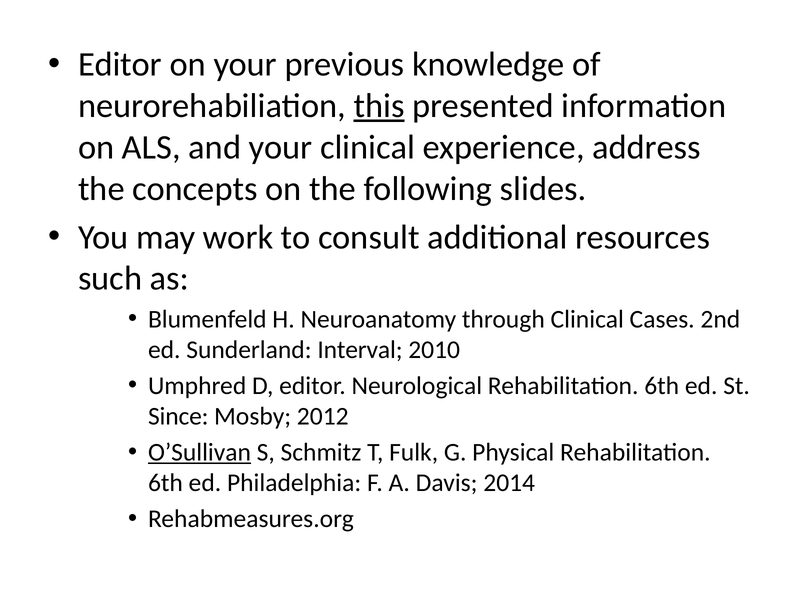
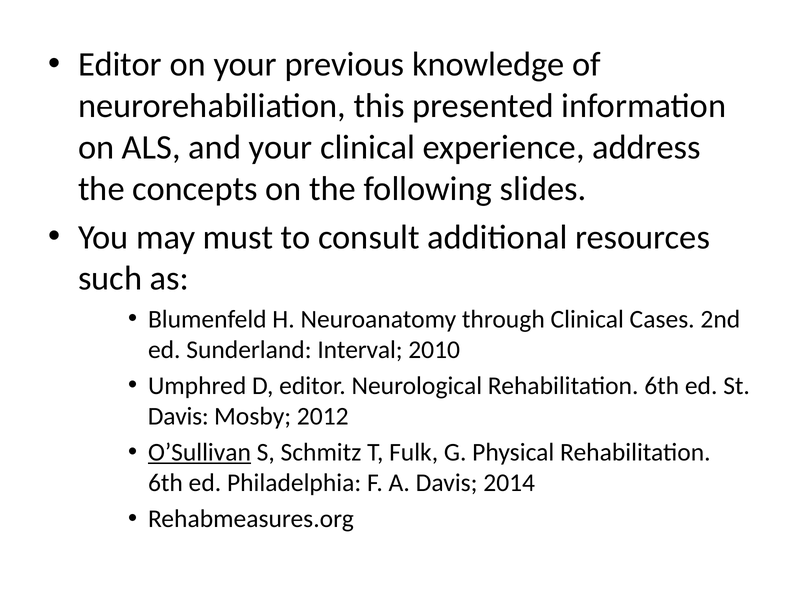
this underline: present -> none
work: work -> must
Since at (178, 416): Since -> Davis
